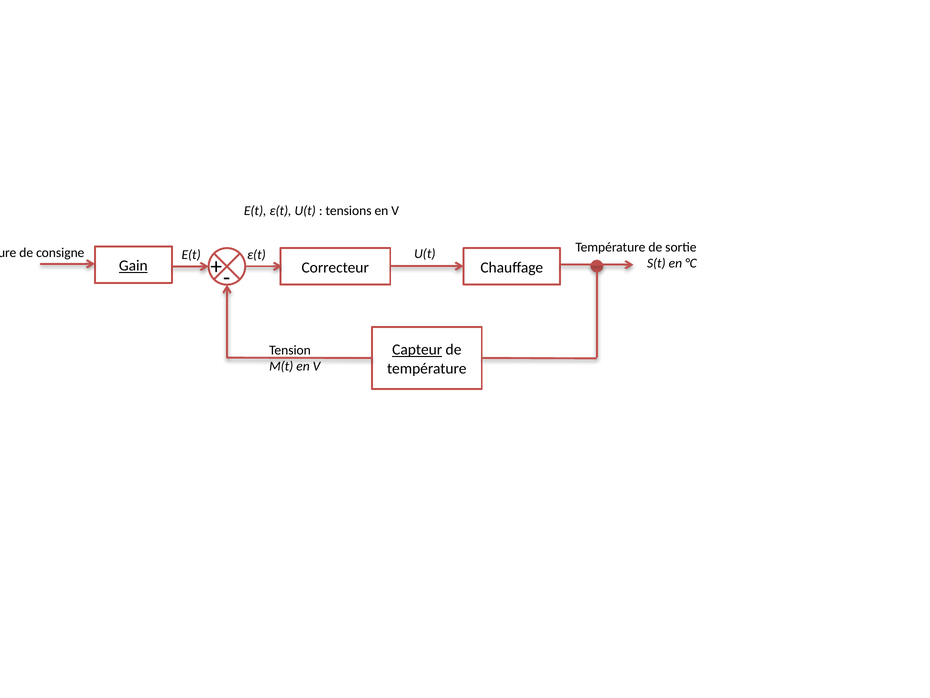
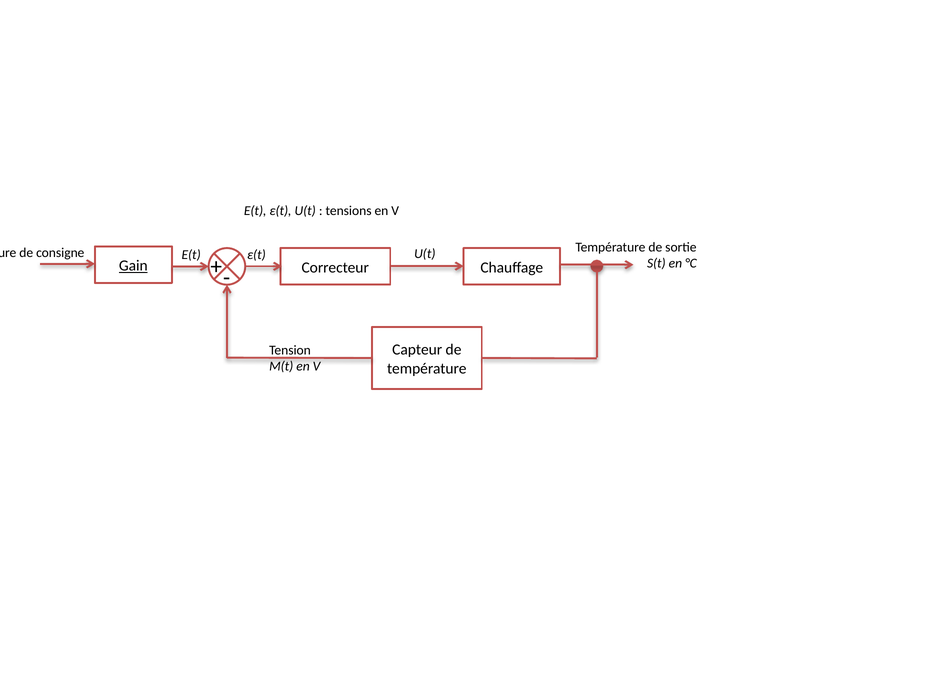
Capteur underline: present -> none
